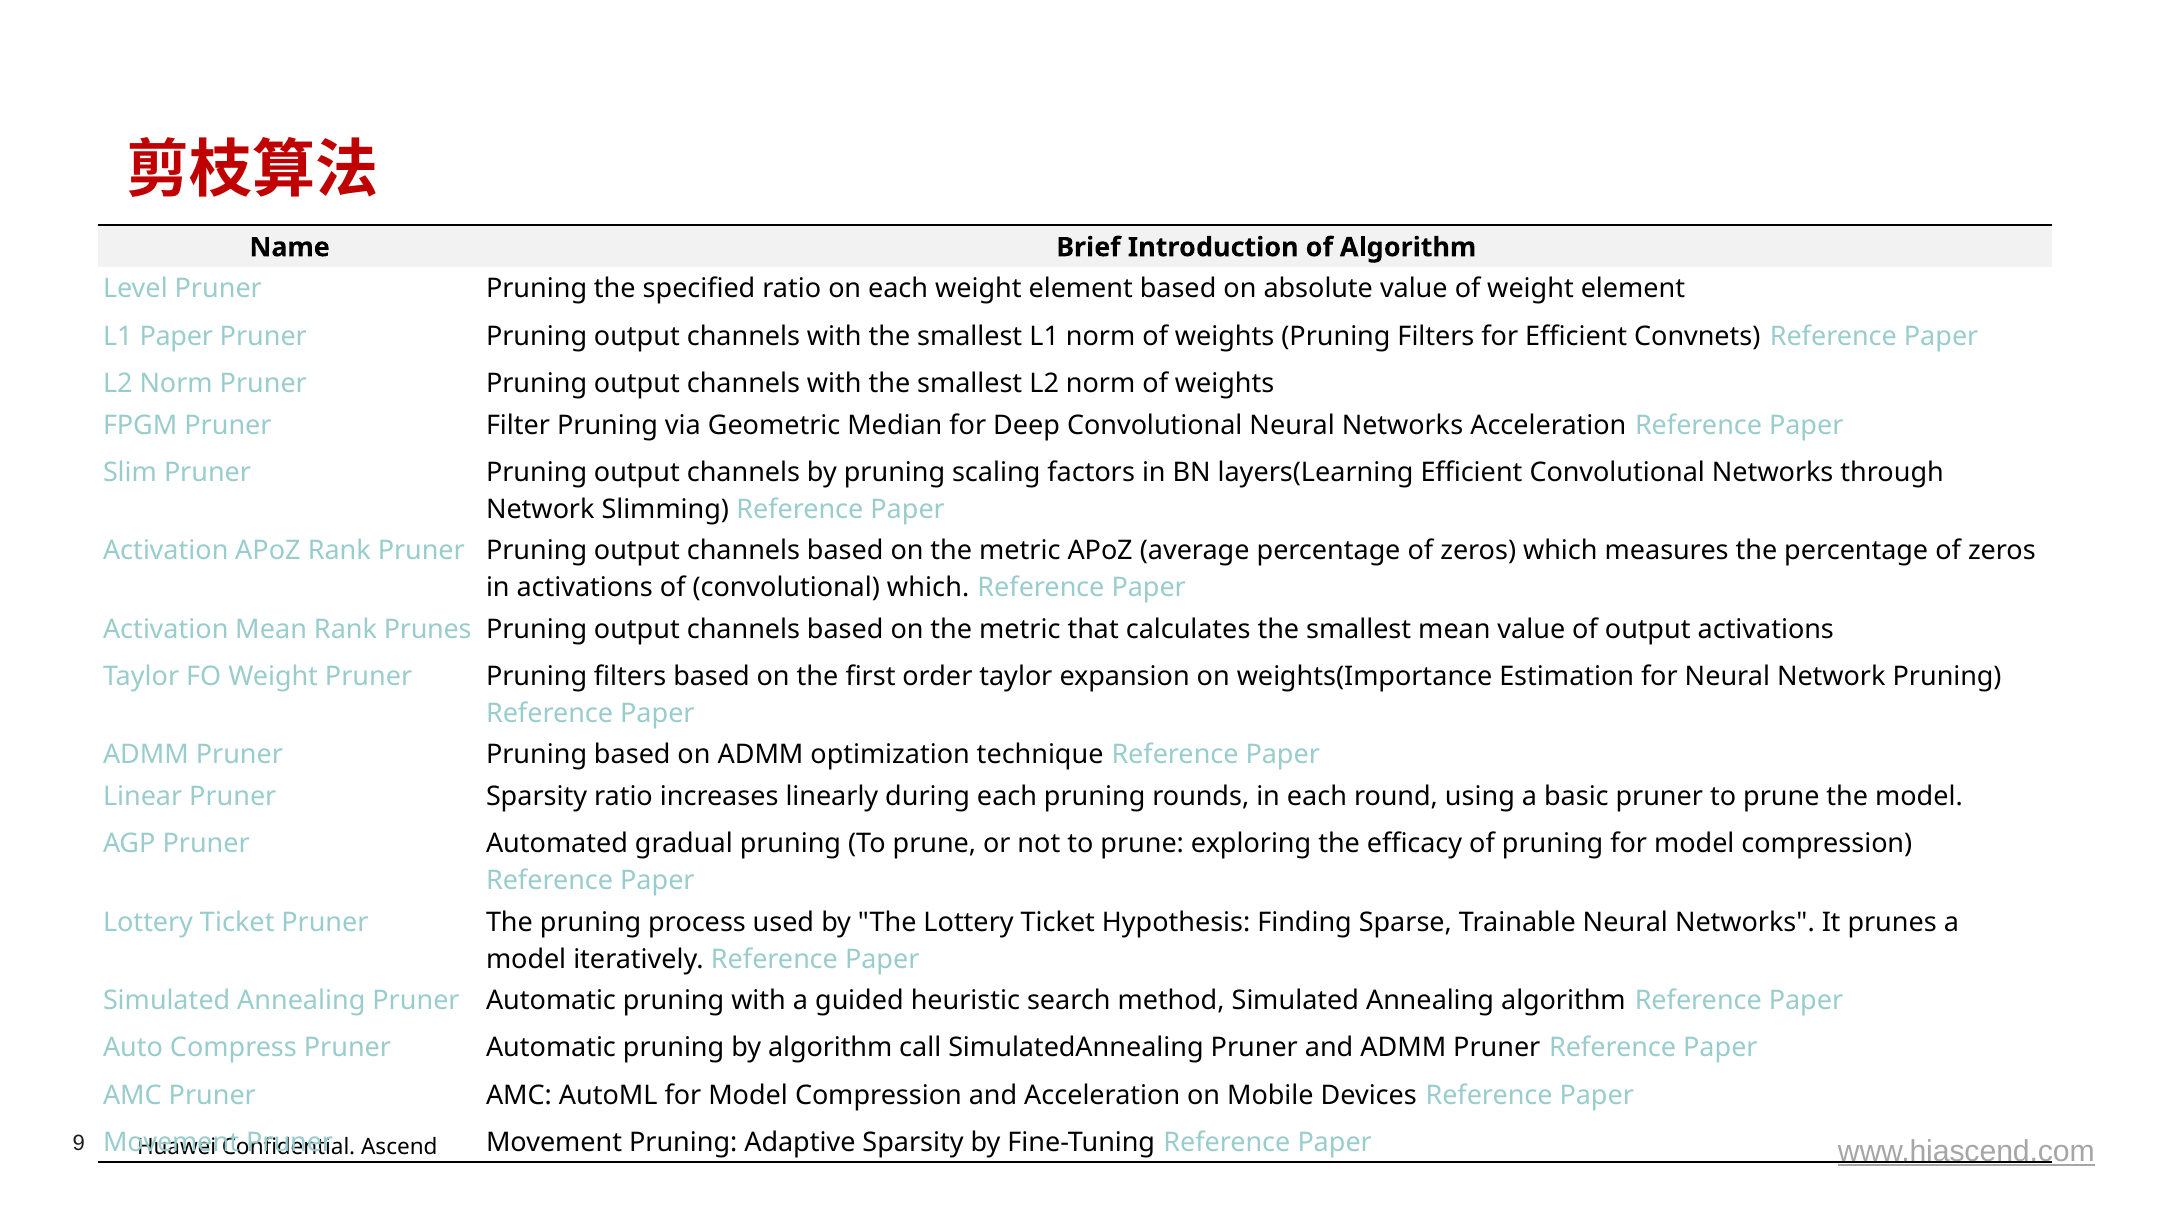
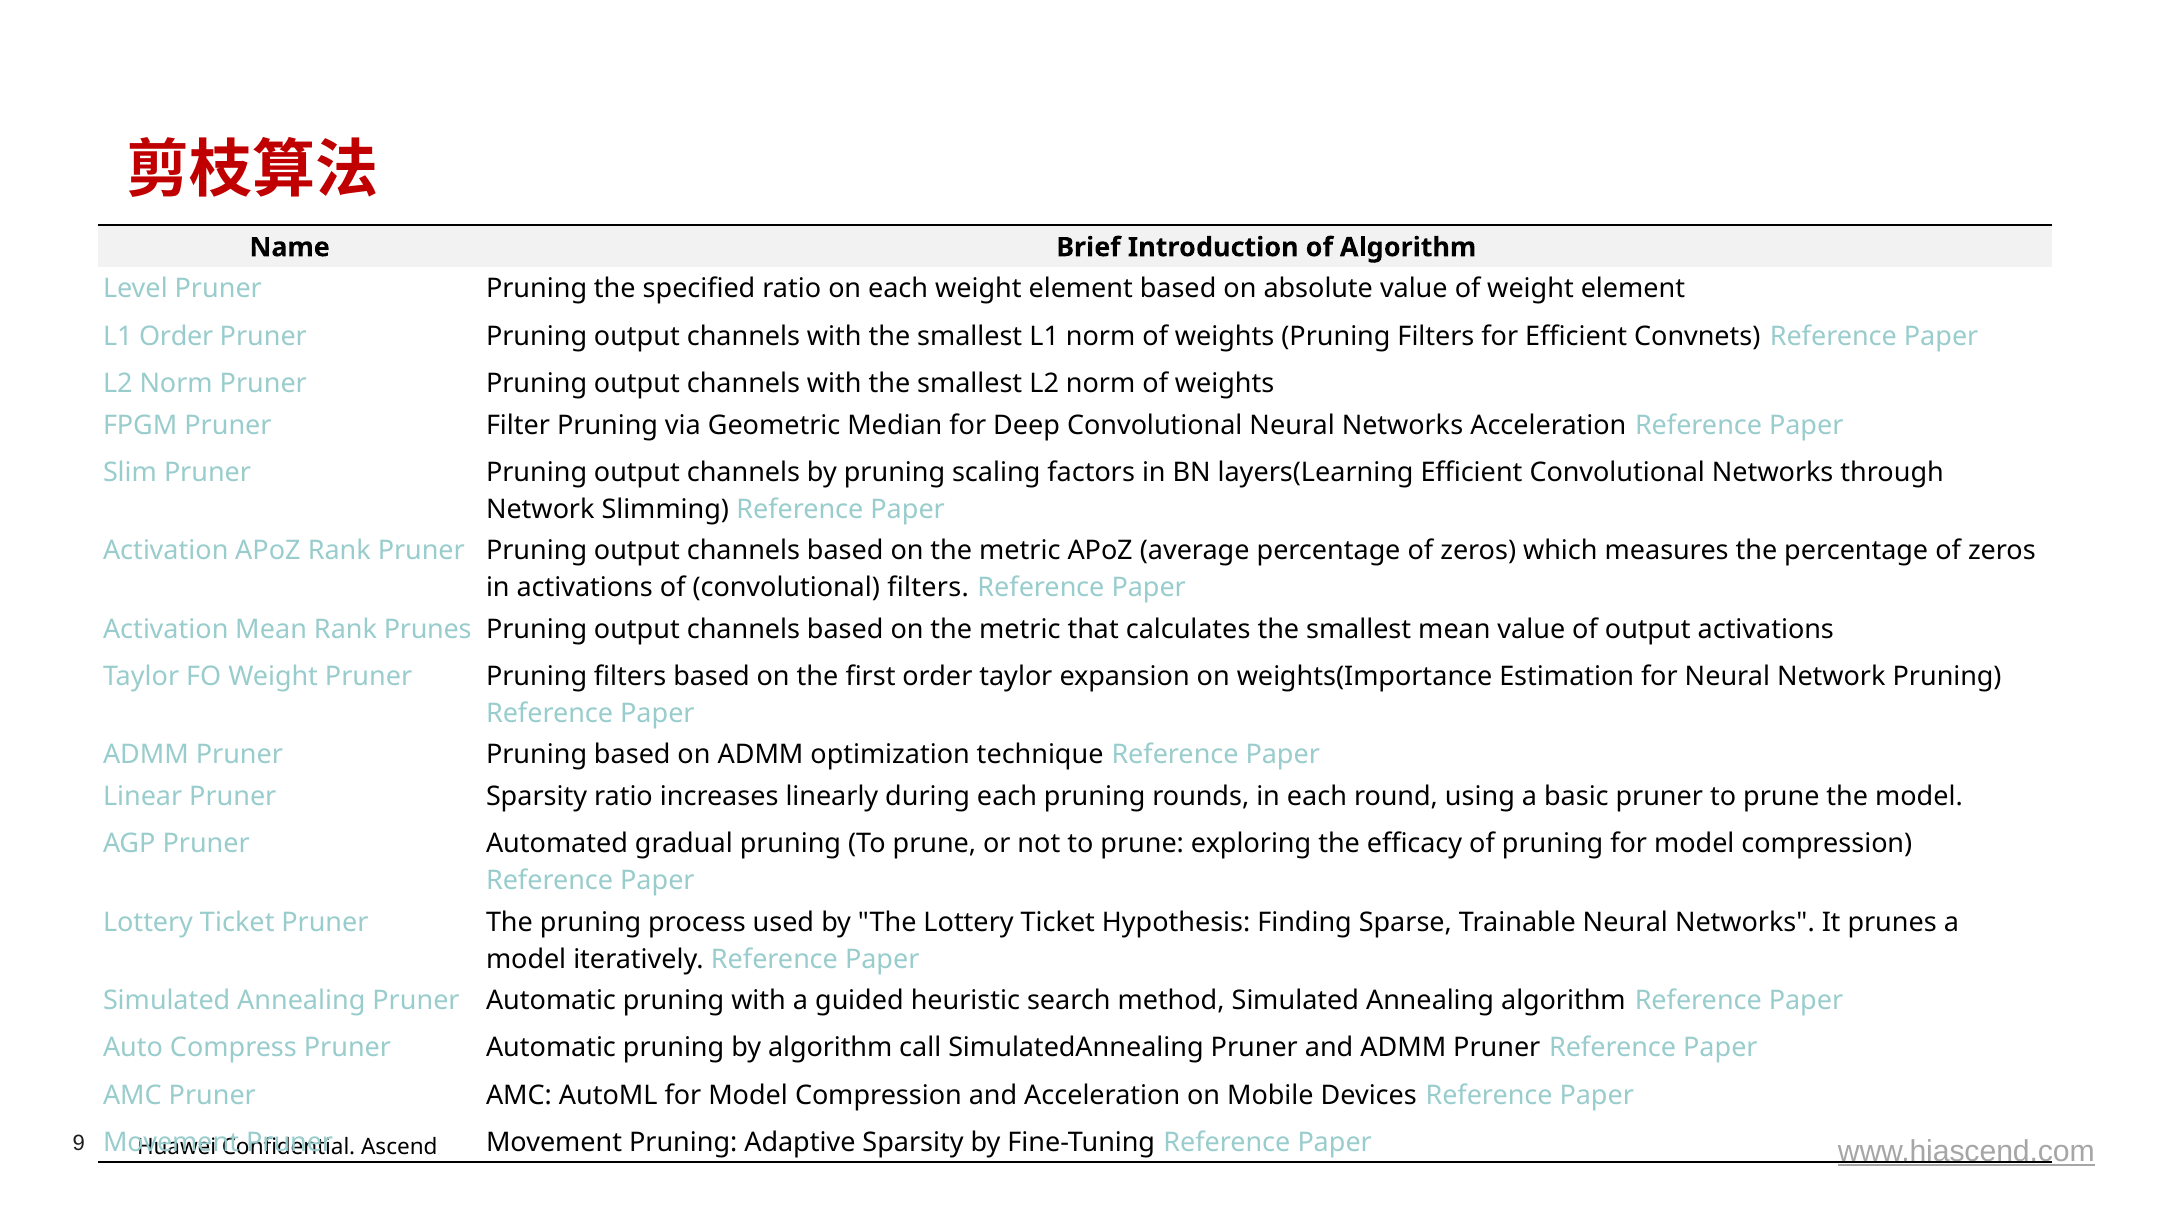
L1 Paper: Paper -> Order
convolutional which: which -> filters
